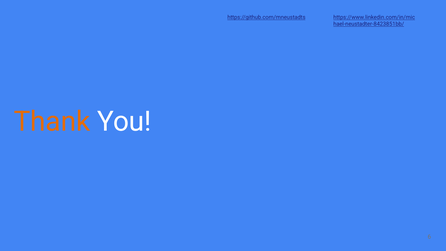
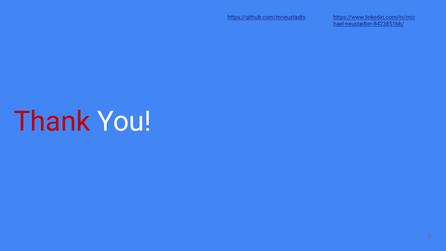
Thank colour: orange -> red
